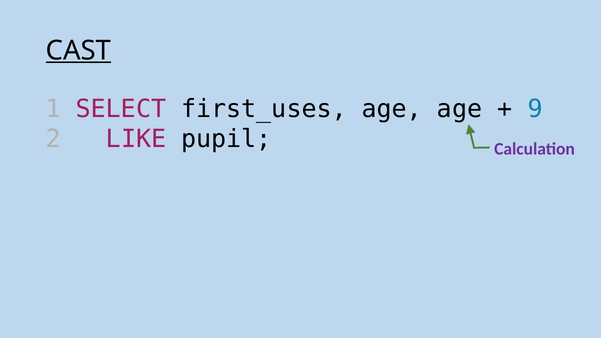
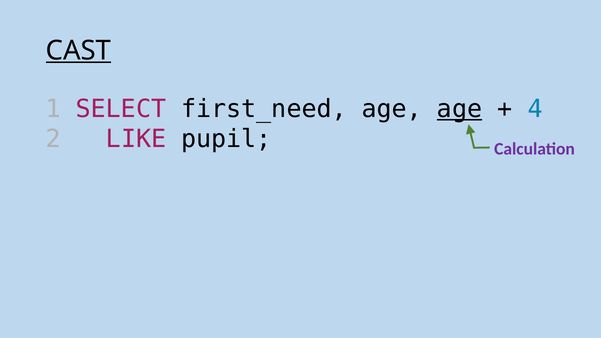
first_uses: first_uses -> first_need
age at (460, 109) underline: none -> present
9: 9 -> 4
